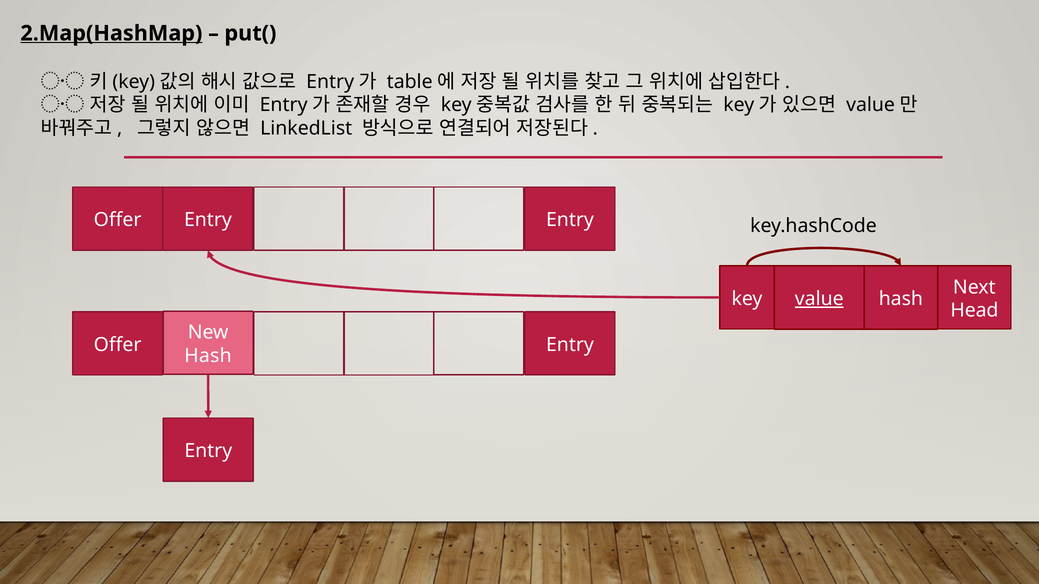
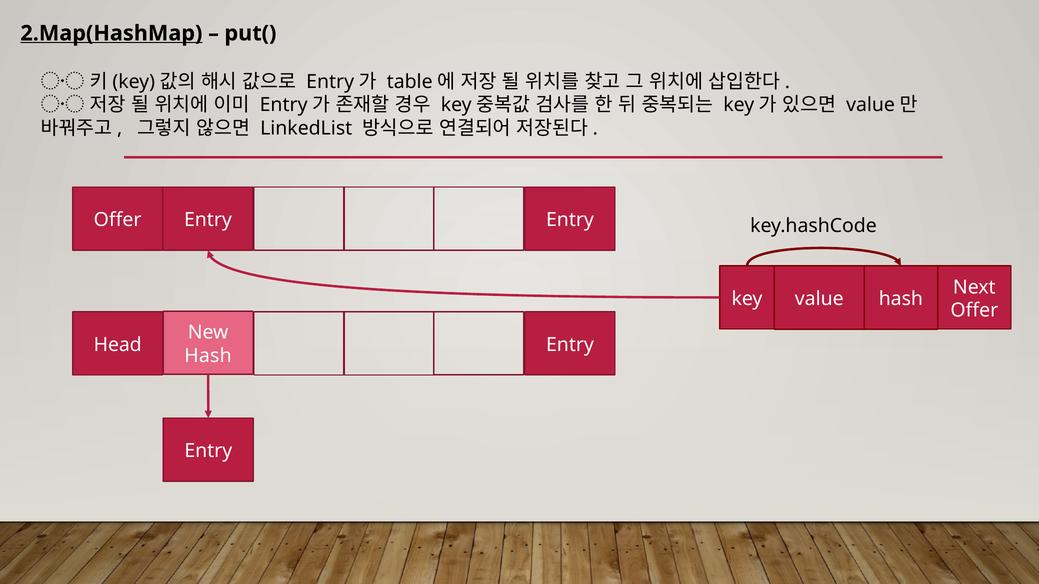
value underline: present -> none
Head at (974, 311): Head -> Offer
Offer at (118, 345): Offer -> Head
